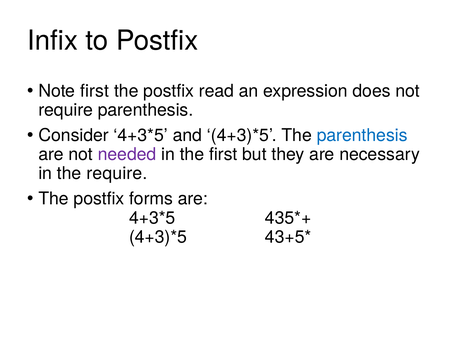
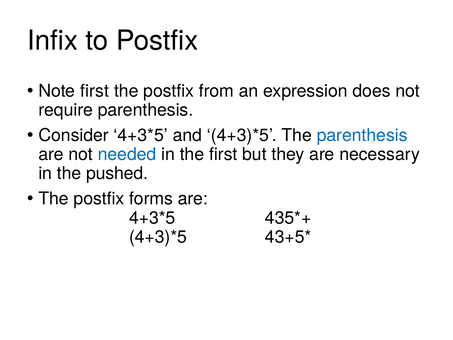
read: read -> from
needed colour: purple -> blue
the require: require -> pushed
